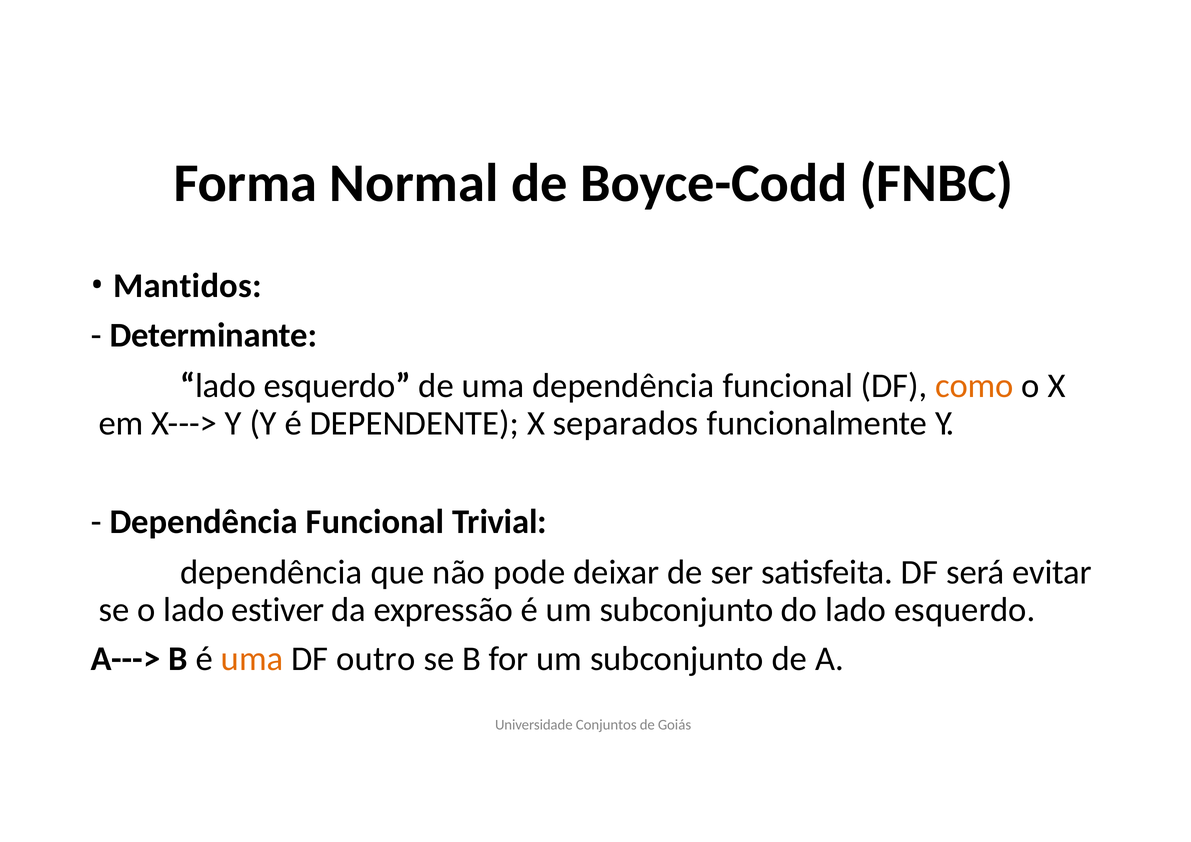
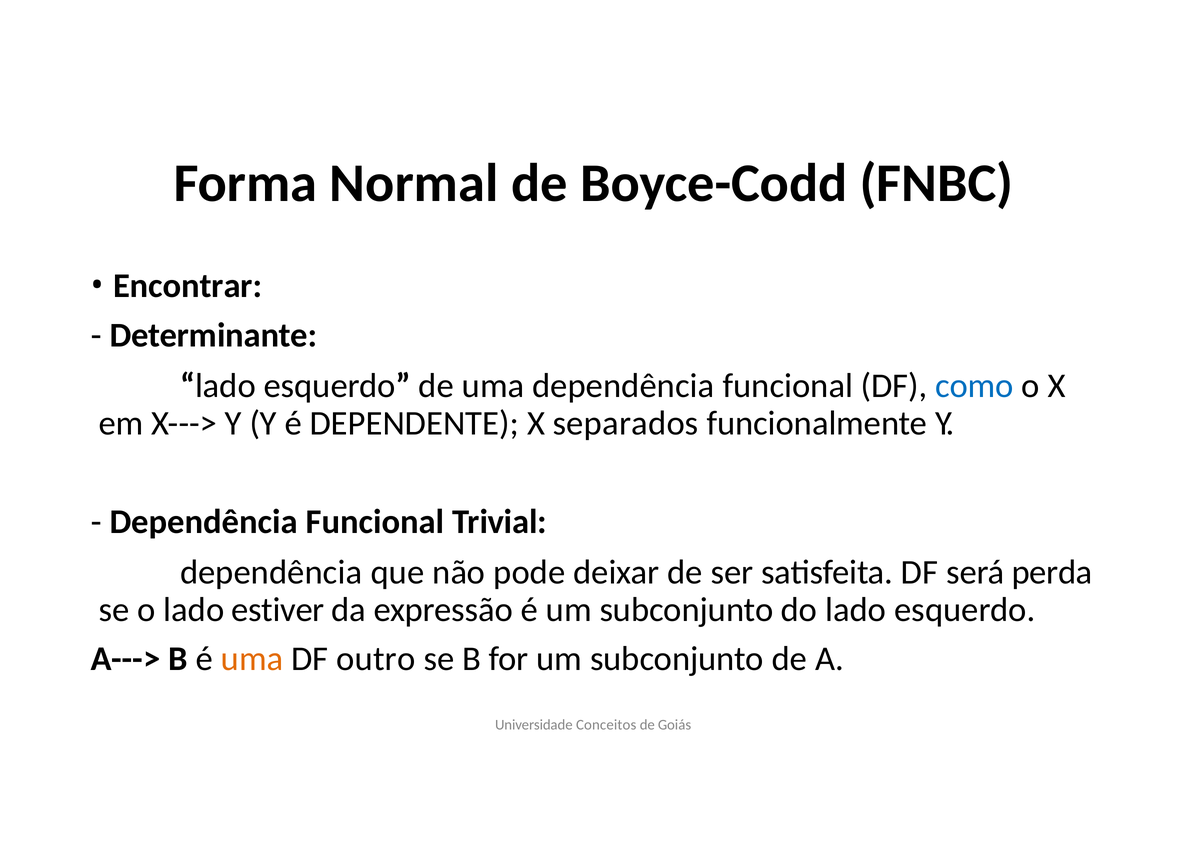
Mantidos: Mantidos -> Encontrar
como colour: orange -> blue
evitar: evitar -> perda
Conjuntos: Conjuntos -> Conceitos
